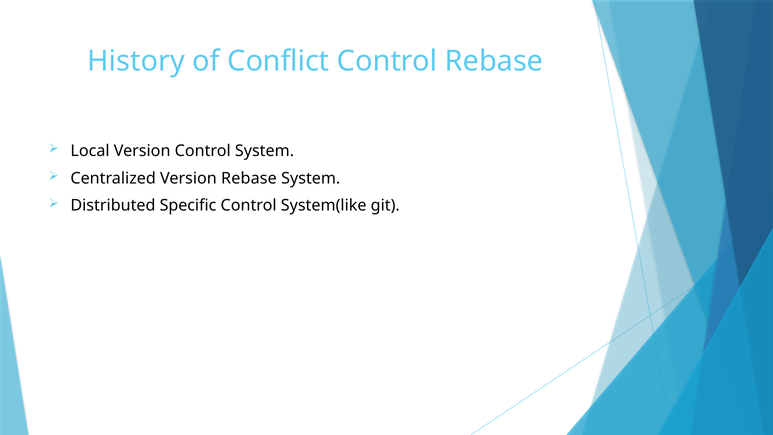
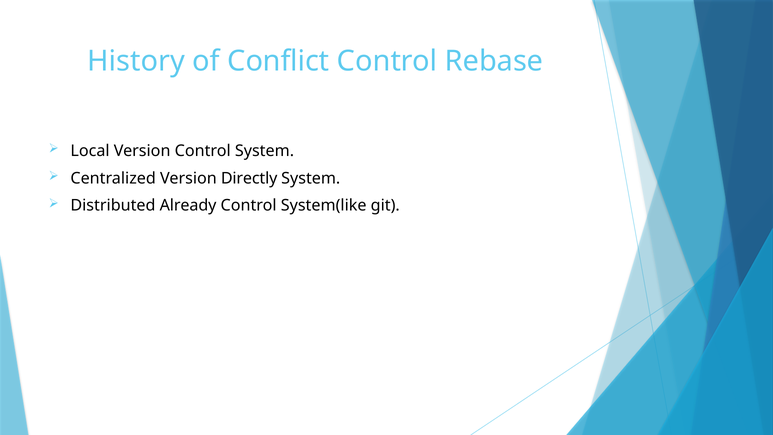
Version Rebase: Rebase -> Directly
Specific: Specific -> Already
